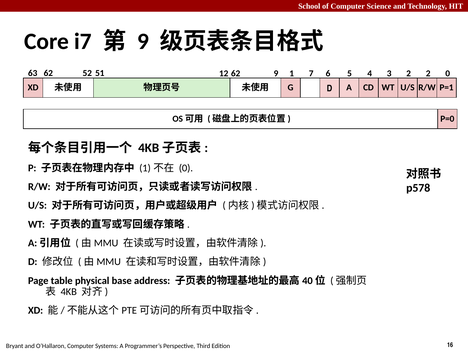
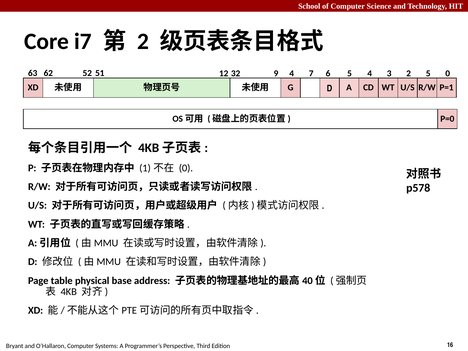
9 at (143, 42): 9 -> 2
12 62: 62 -> 32
9 1: 1 -> 4
2 2: 2 -> 5
